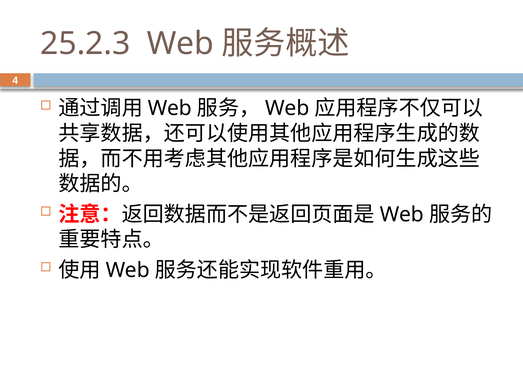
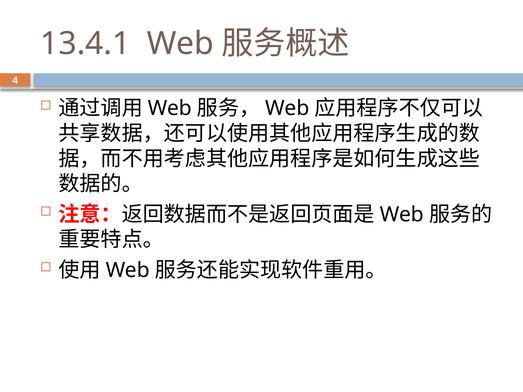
25.2.3: 25.2.3 -> 13.4.1
